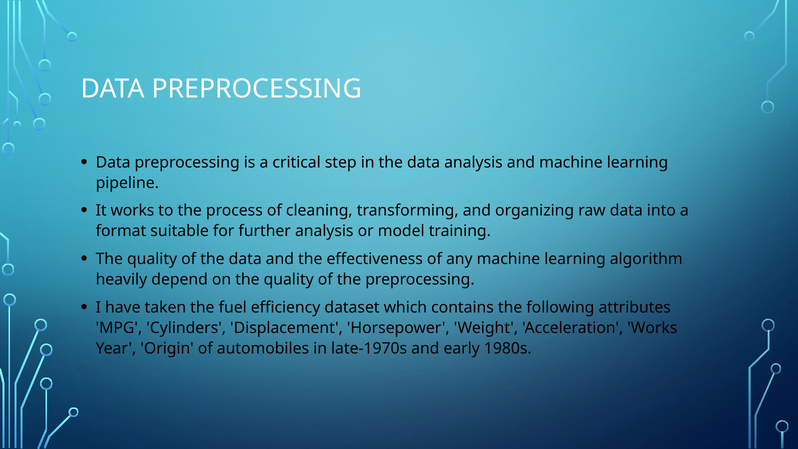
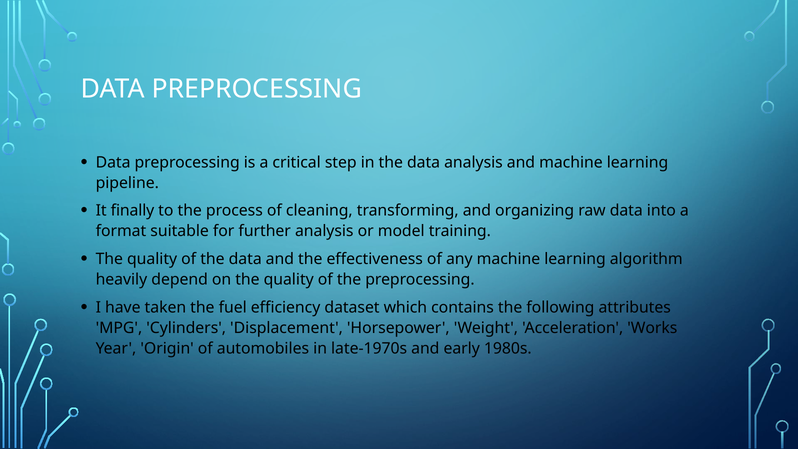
It works: works -> finally
